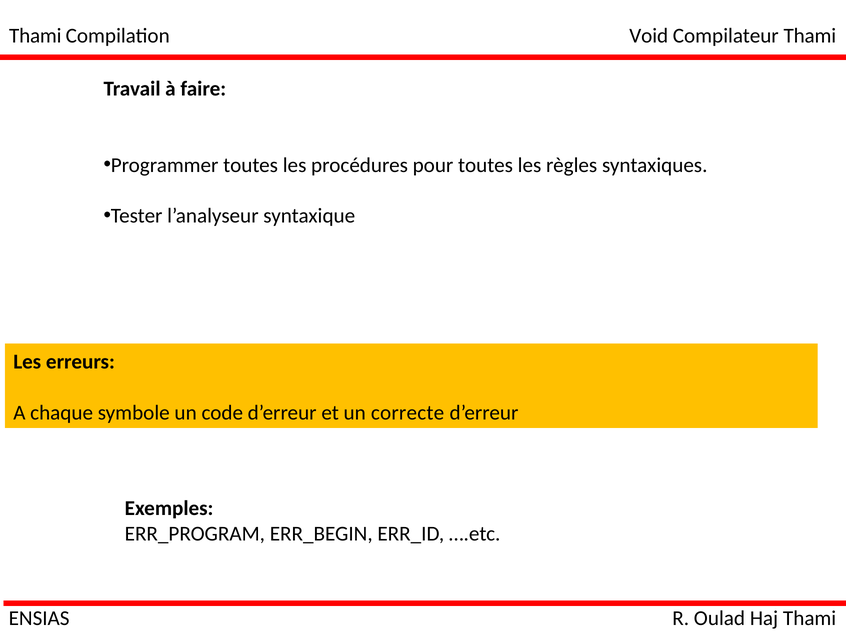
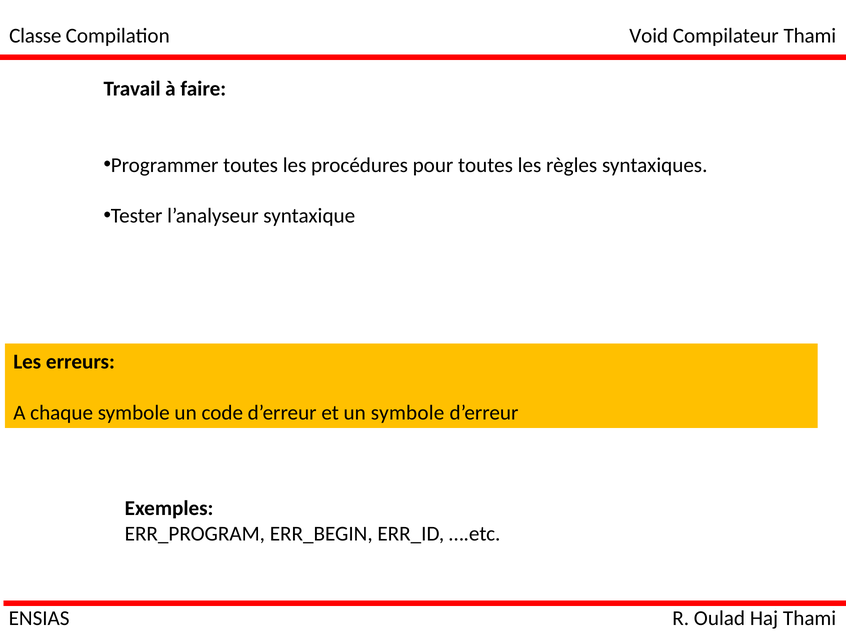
Thami at (35, 36): Thami -> Classe
un correcte: correcte -> symbole
